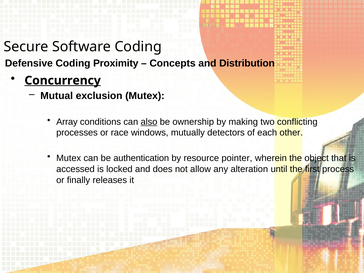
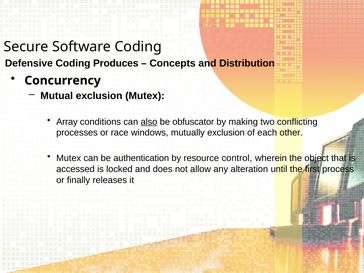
Proximity: Proximity -> Produces
Concurrency underline: present -> none
ownership: ownership -> obfuscator
mutually detectors: detectors -> exclusion
pointer: pointer -> control
